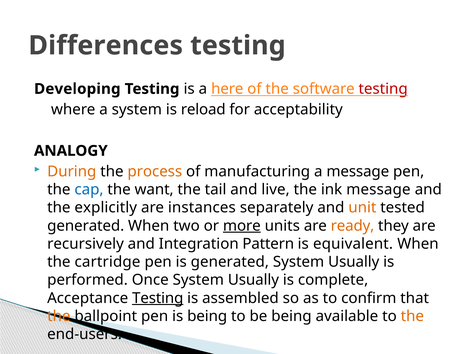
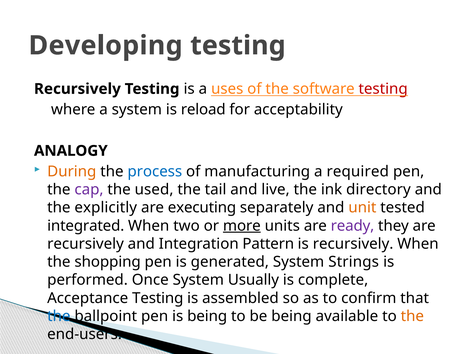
Differences: Differences -> Developing
Developing at (77, 89): Developing -> Recursively
here: here -> uses
process colour: orange -> blue
a message: message -> required
cap colour: blue -> purple
want: want -> used
ink message: message -> directory
instances: instances -> executing
generated at (86, 226): generated -> integrated
ready colour: orange -> purple
is equivalent: equivalent -> recursively
cartridge: cartridge -> shopping
Usually at (354, 262): Usually -> Strings
Testing at (158, 299) underline: present -> none
the at (59, 317) colour: orange -> blue
